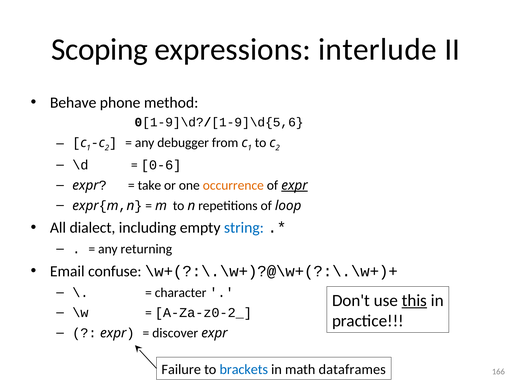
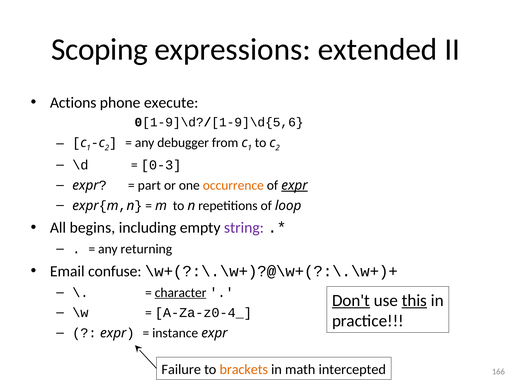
interlude: interlude -> extended
Behave: Behave -> Actions
method: method -> execute
0-6: 0-6 -> 0-3
take: take -> part
dialect: dialect -> begins
string colour: blue -> purple
character underline: none -> present
Don't underline: none -> present
A-Za-z0-2_: A-Za-z0-2_ -> A-Za-z0-4_
discover: discover -> instance
brackets colour: blue -> orange
dataframes: dataframes -> intercepted
